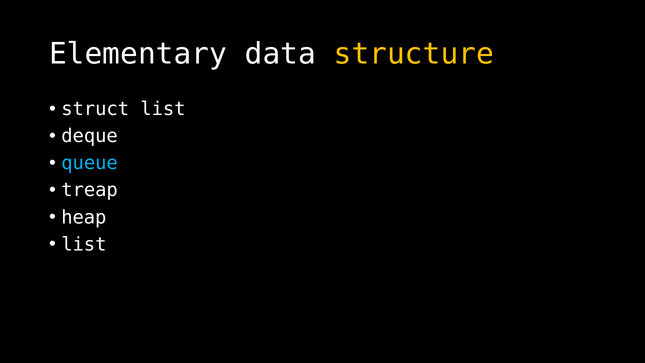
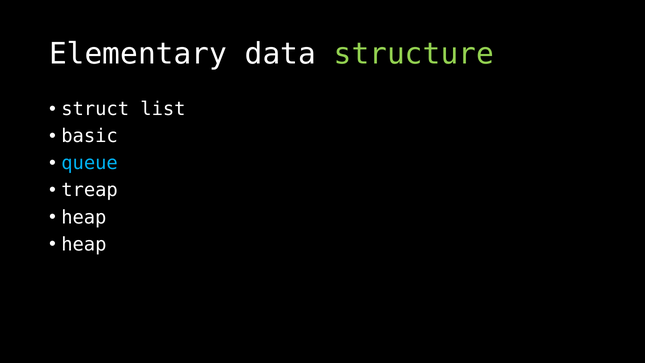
structure colour: yellow -> light green
deque: deque -> basic
list at (84, 244): list -> heap
